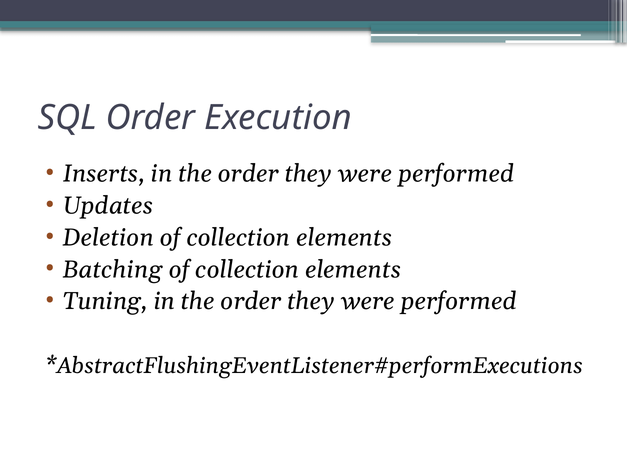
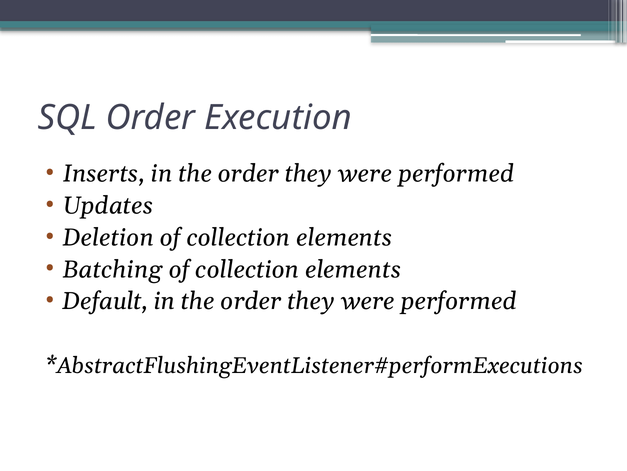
Tuning: Tuning -> Default
